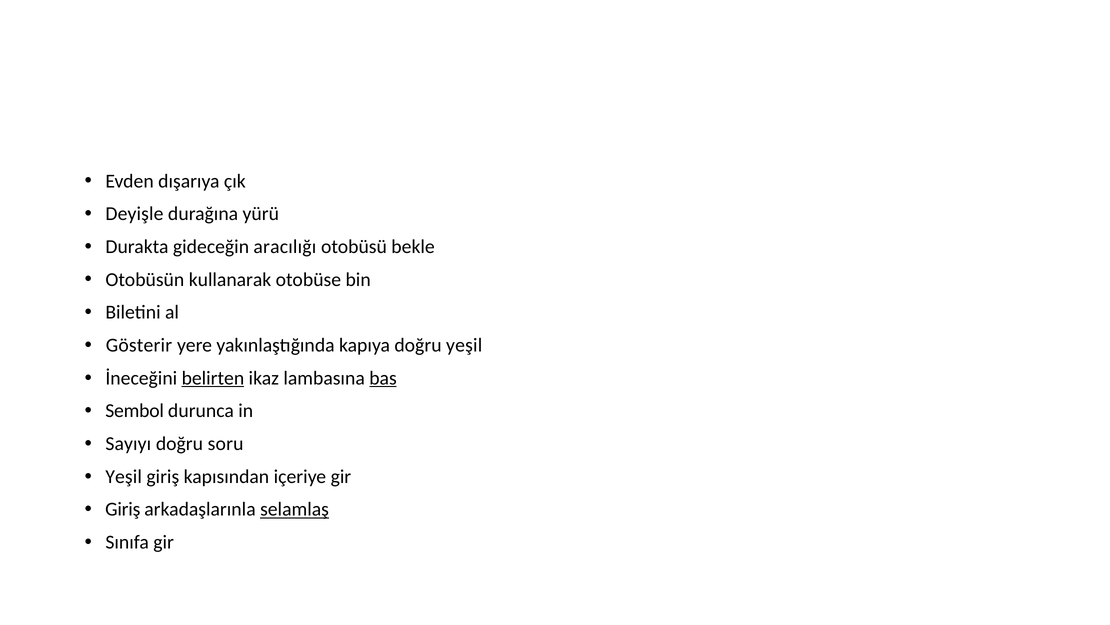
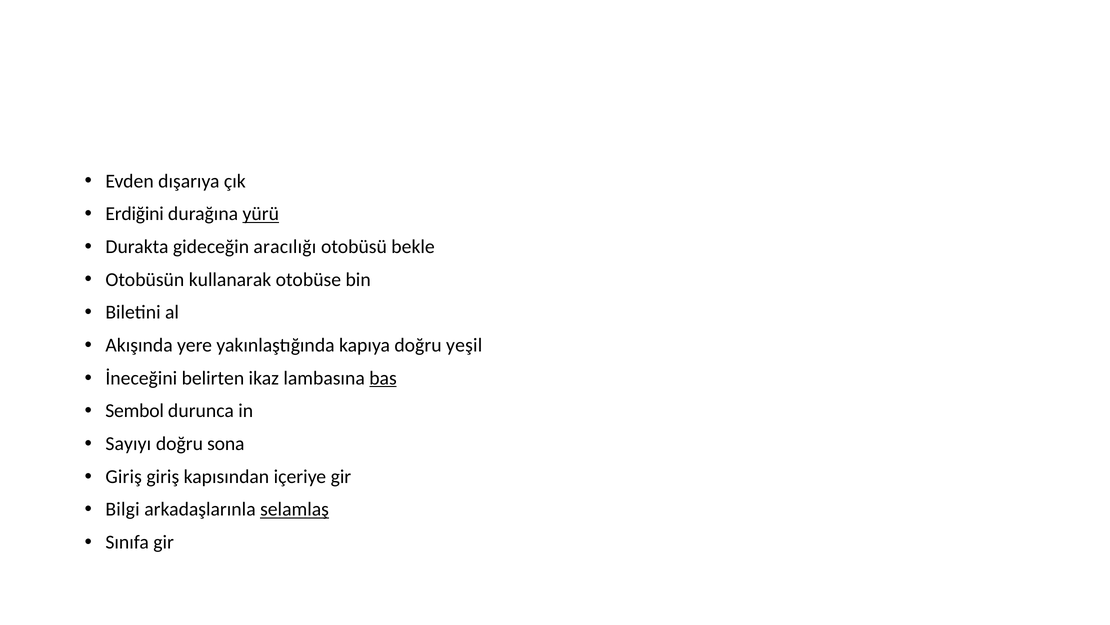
Deyişle: Deyişle -> Erdiğini
yürü underline: none -> present
Gösterir: Gösterir -> Akışında
belirten underline: present -> none
soru: soru -> sona
Yeşil at (124, 476): Yeşil -> Giriş
Giriş at (123, 509): Giriş -> Bilgi
